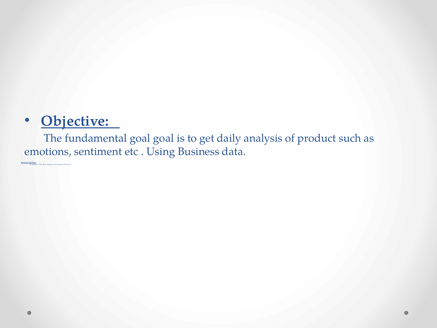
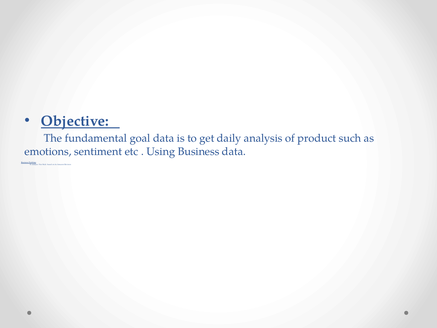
goal goal: goal -> data
